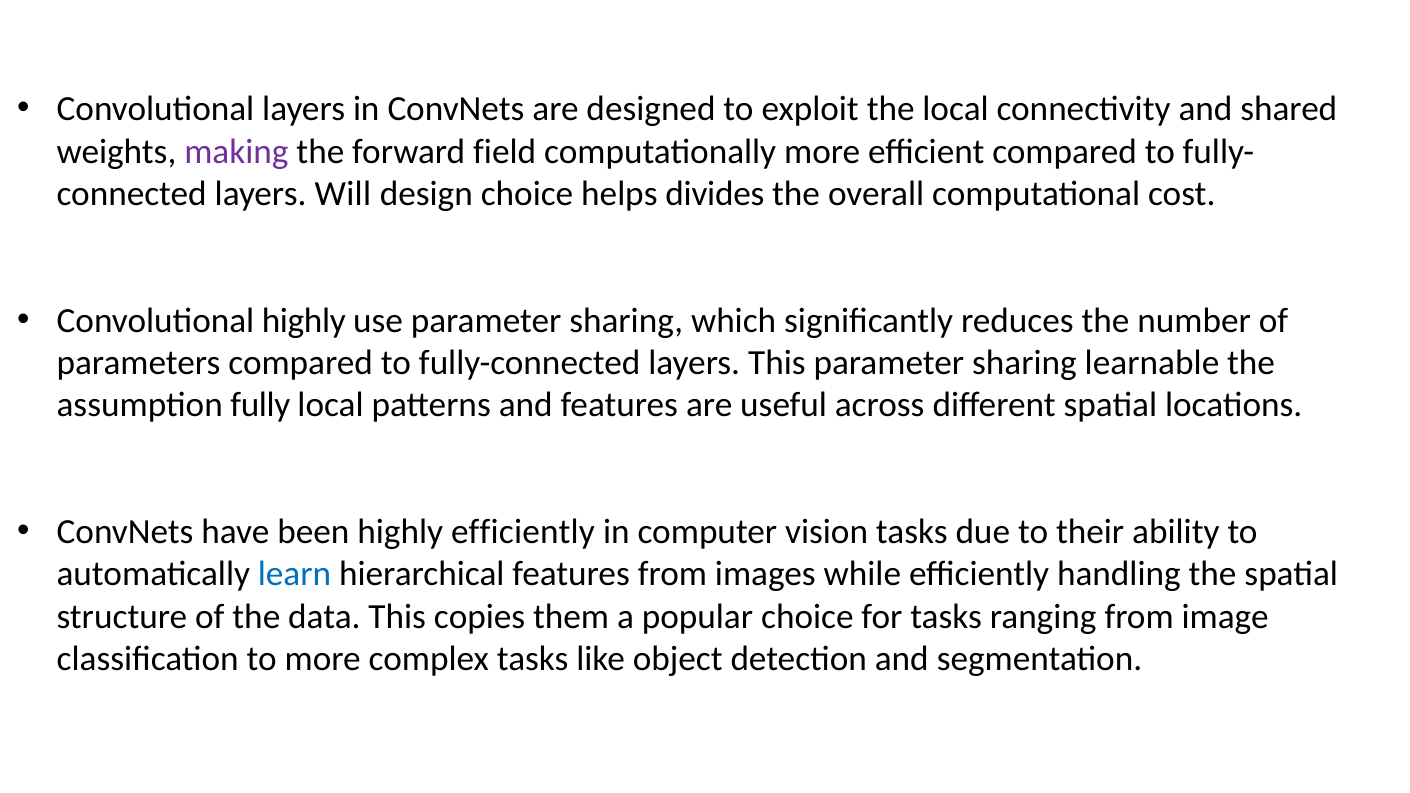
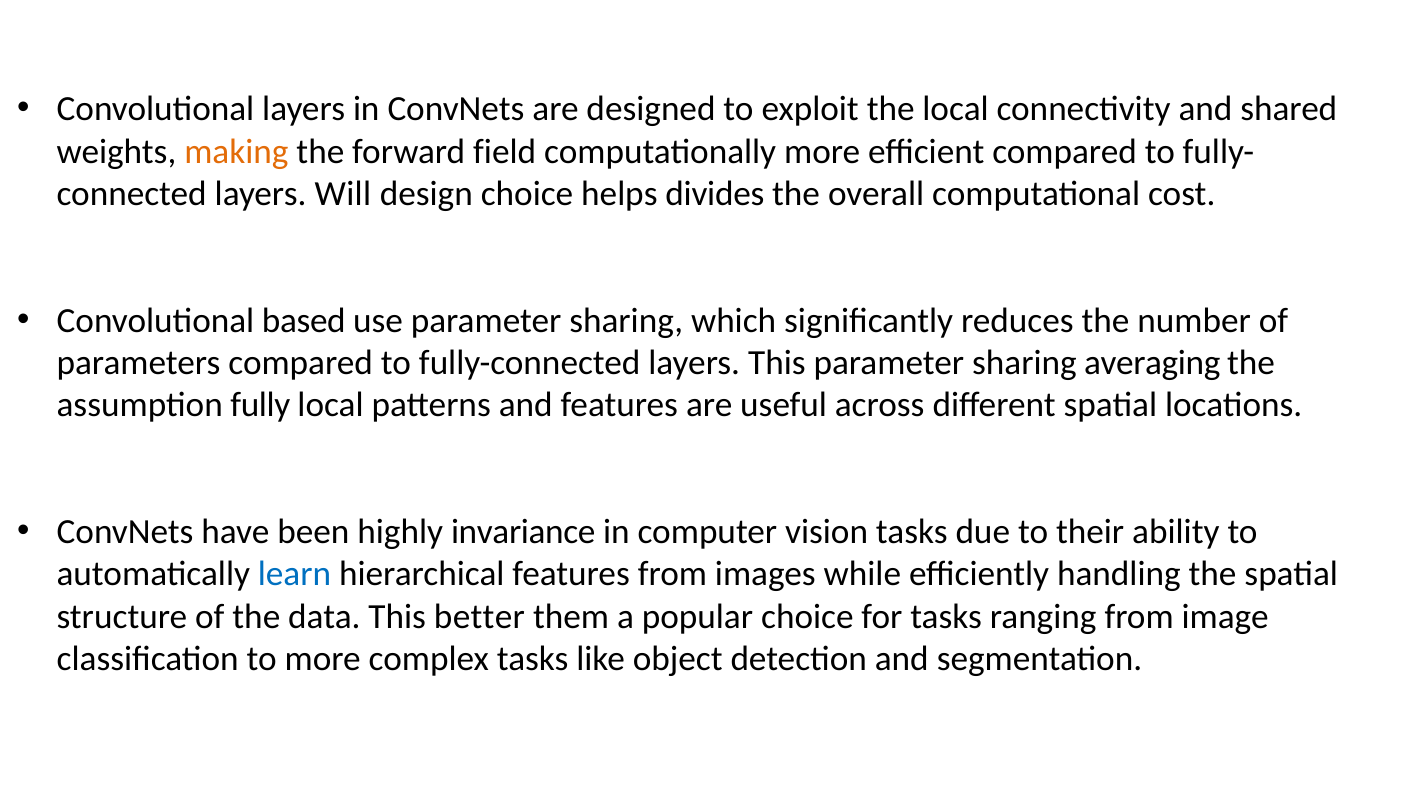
making colour: purple -> orange
Convolutional highly: highly -> based
learnable: learnable -> averaging
highly efficiently: efficiently -> invariance
copies: copies -> better
